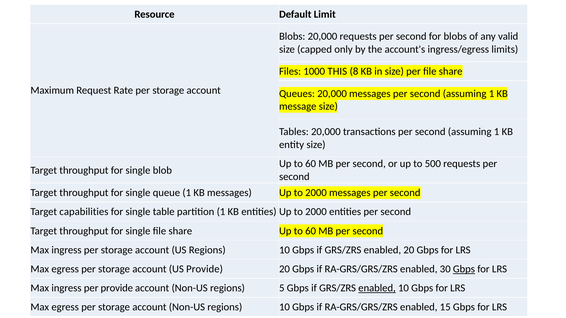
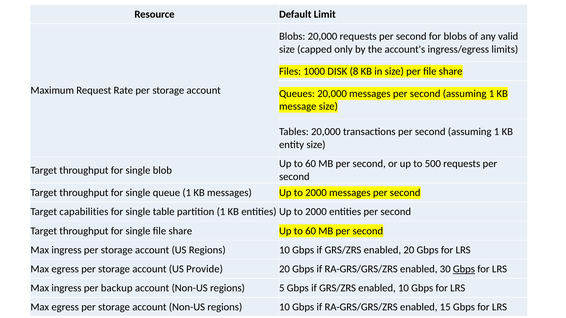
THIS: THIS -> DISK
per provide: provide -> backup
enabled at (377, 288) underline: present -> none
